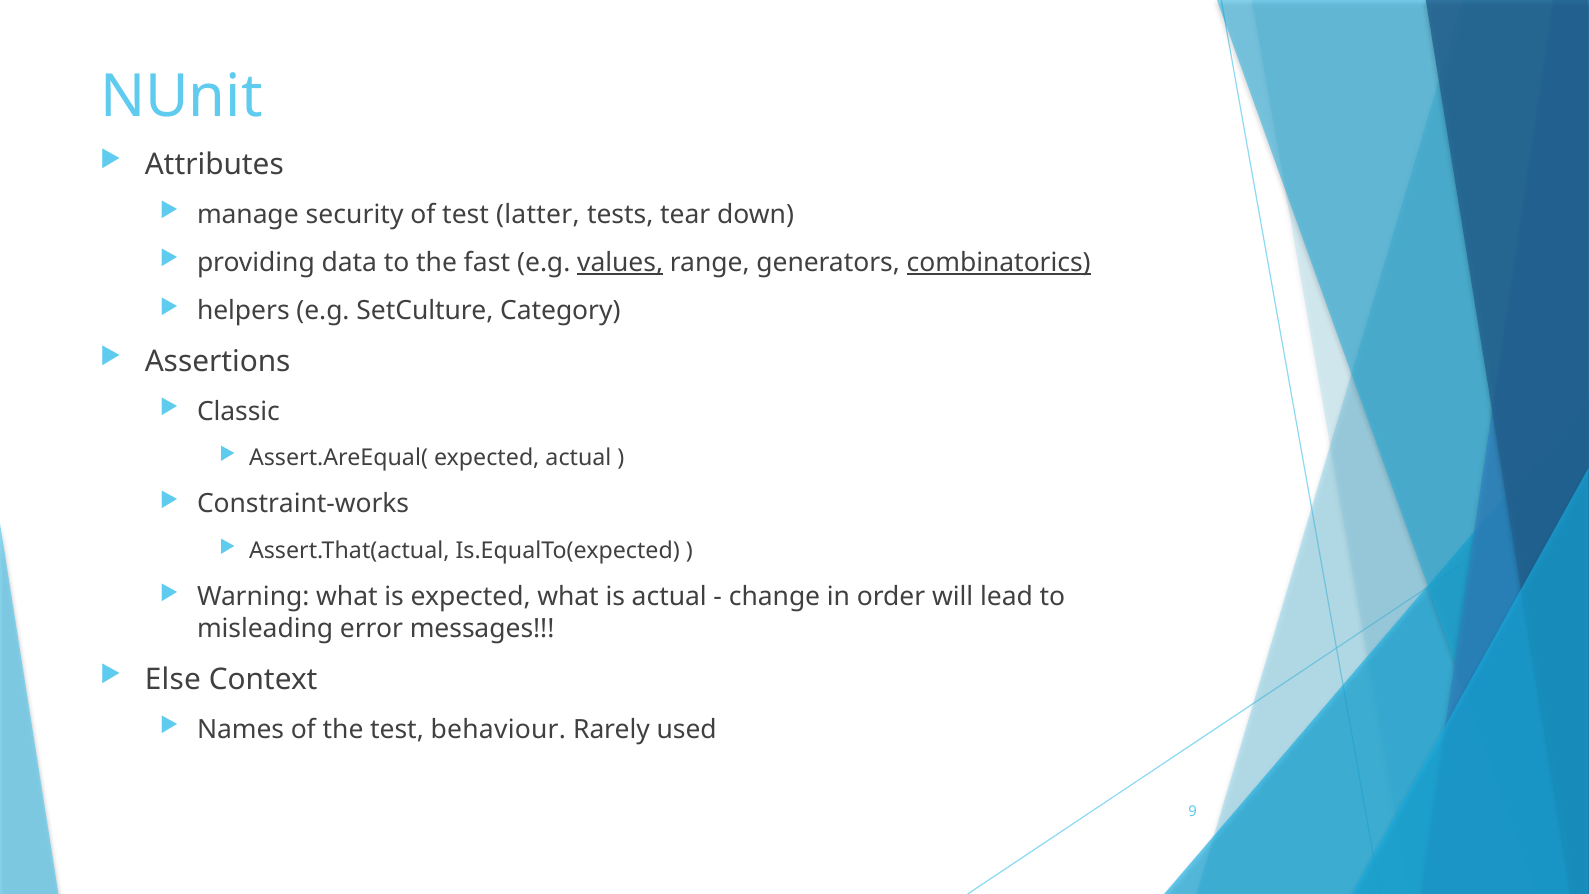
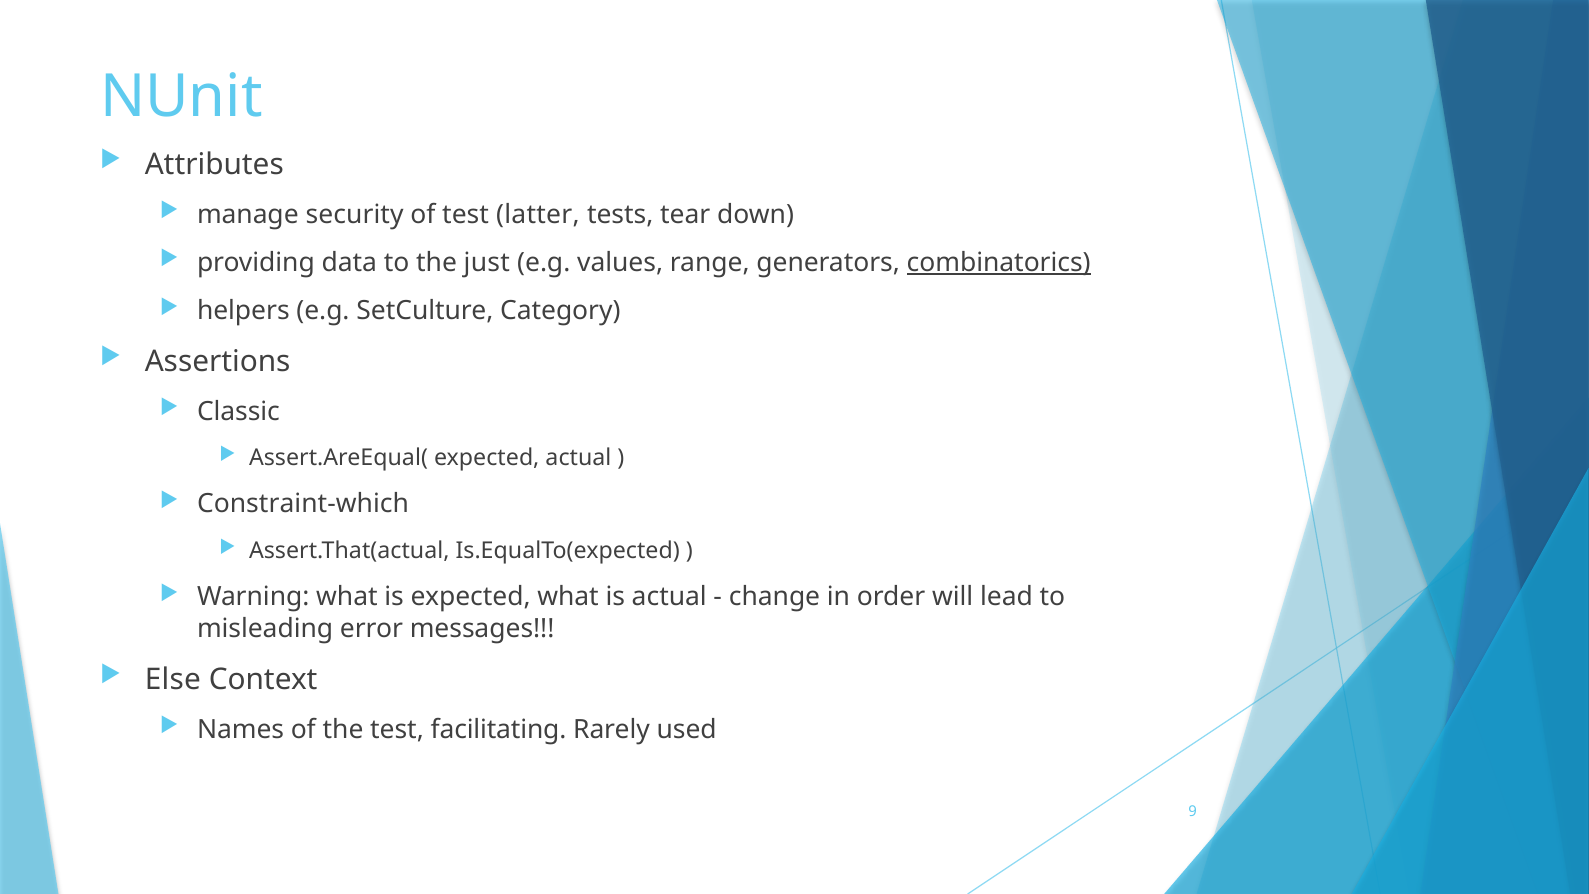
fast: fast -> just
values underline: present -> none
Constraint-works: Constraint-works -> Constraint-which
behaviour: behaviour -> facilitating
